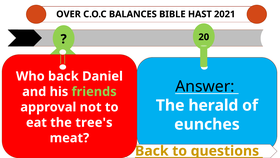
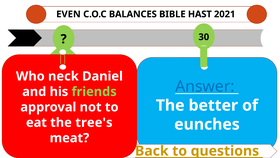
OVER: OVER -> EVEN
20: 20 -> 30
Who back: back -> neck
Answer colour: black -> blue
herald: herald -> better
